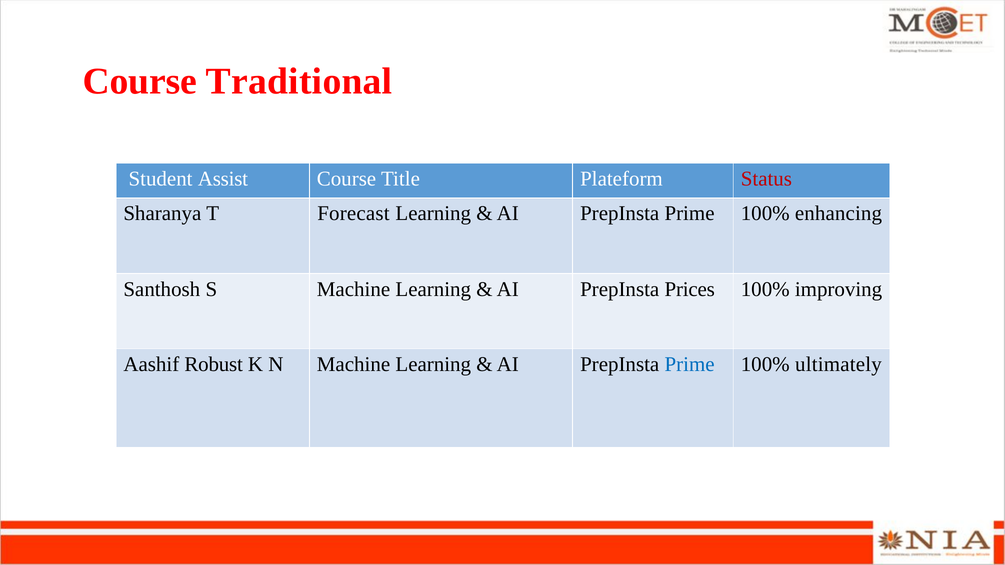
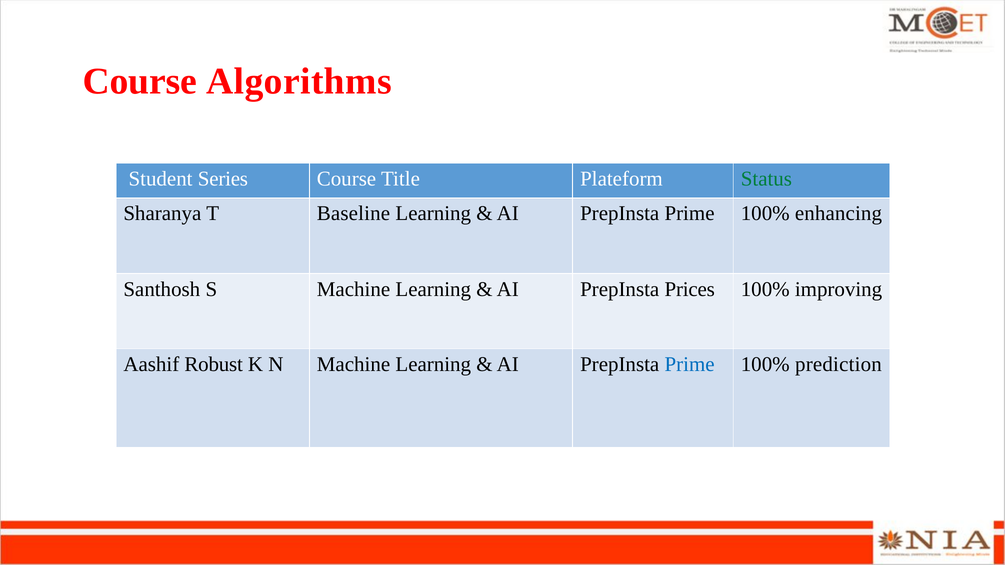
Traditional: Traditional -> Algorithms
Assist: Assist -> Series
Status colour: red -> green
Forecast: Forecast -> Baseline
ultimately: ultimately -> prediction
